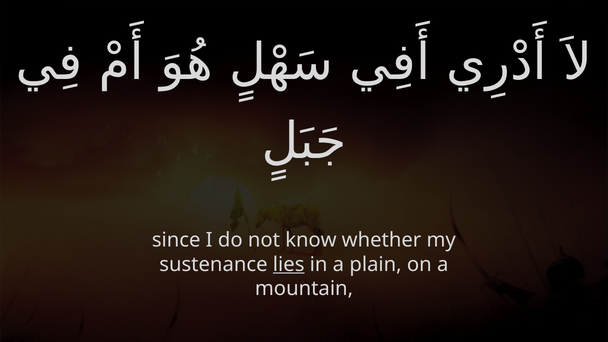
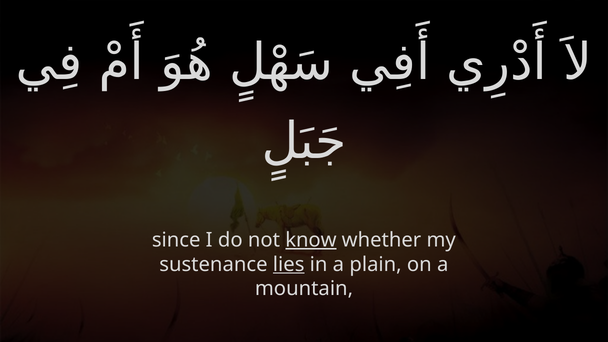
know underline: none -> present
